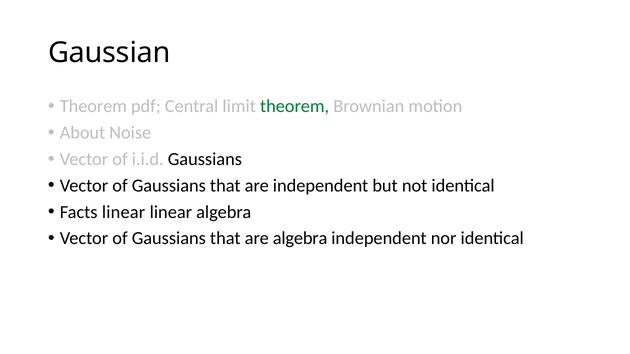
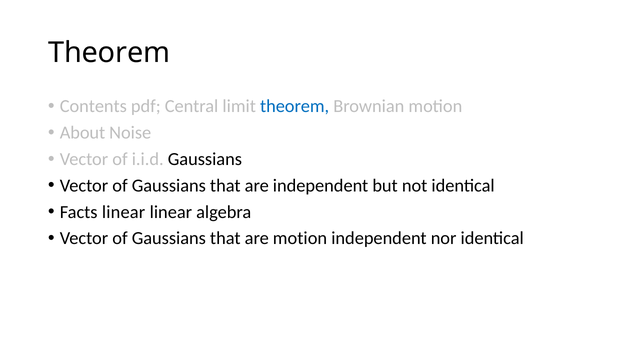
Gaussian at (109, 53): Gaussian -> Theorem
Theorem at (93, 107): Theorem -> Contents
theorem at (295, 107) colour: green -> blue
are algebra: algebra -> motion
